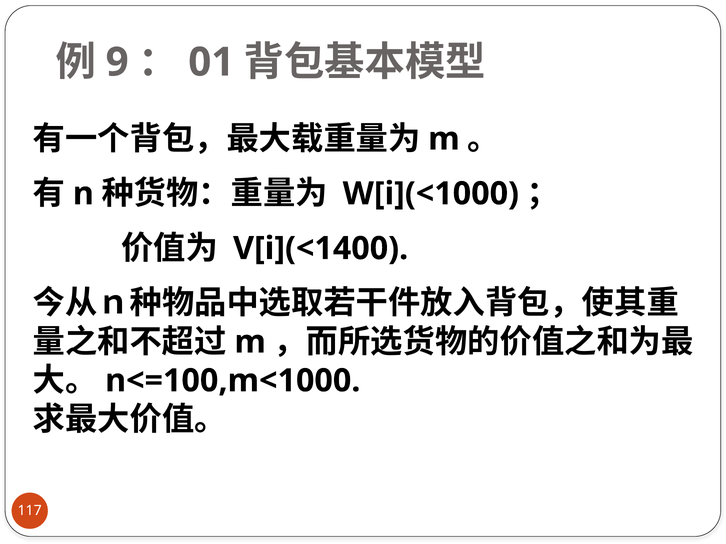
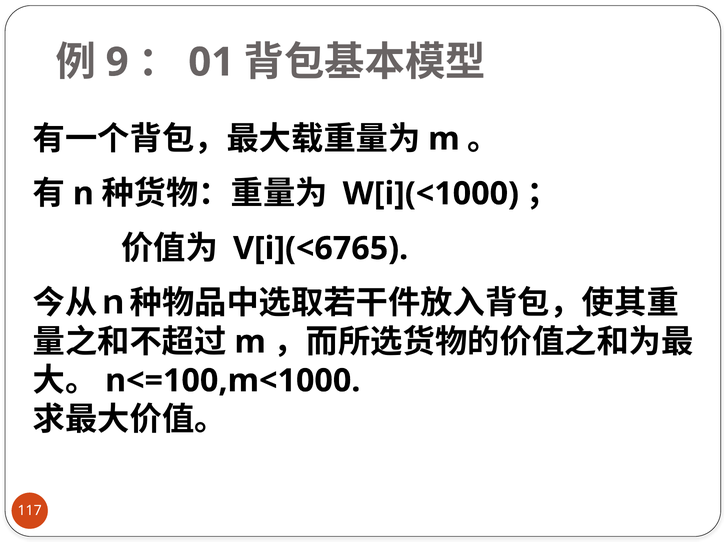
V[i](<1400: V[i](<1400 -> V[i](<6765
